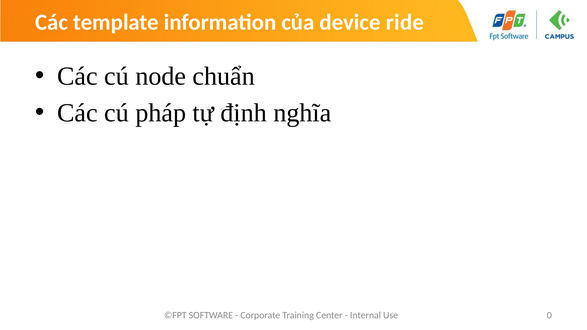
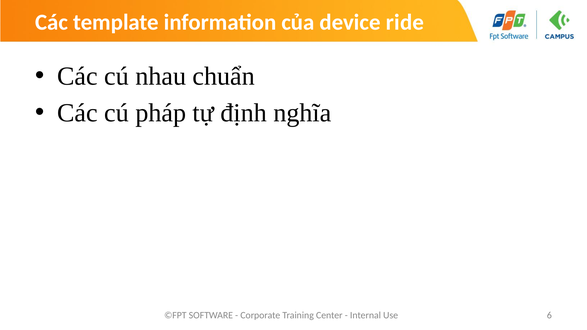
node: node -> nhau
0: 0 -> 6
